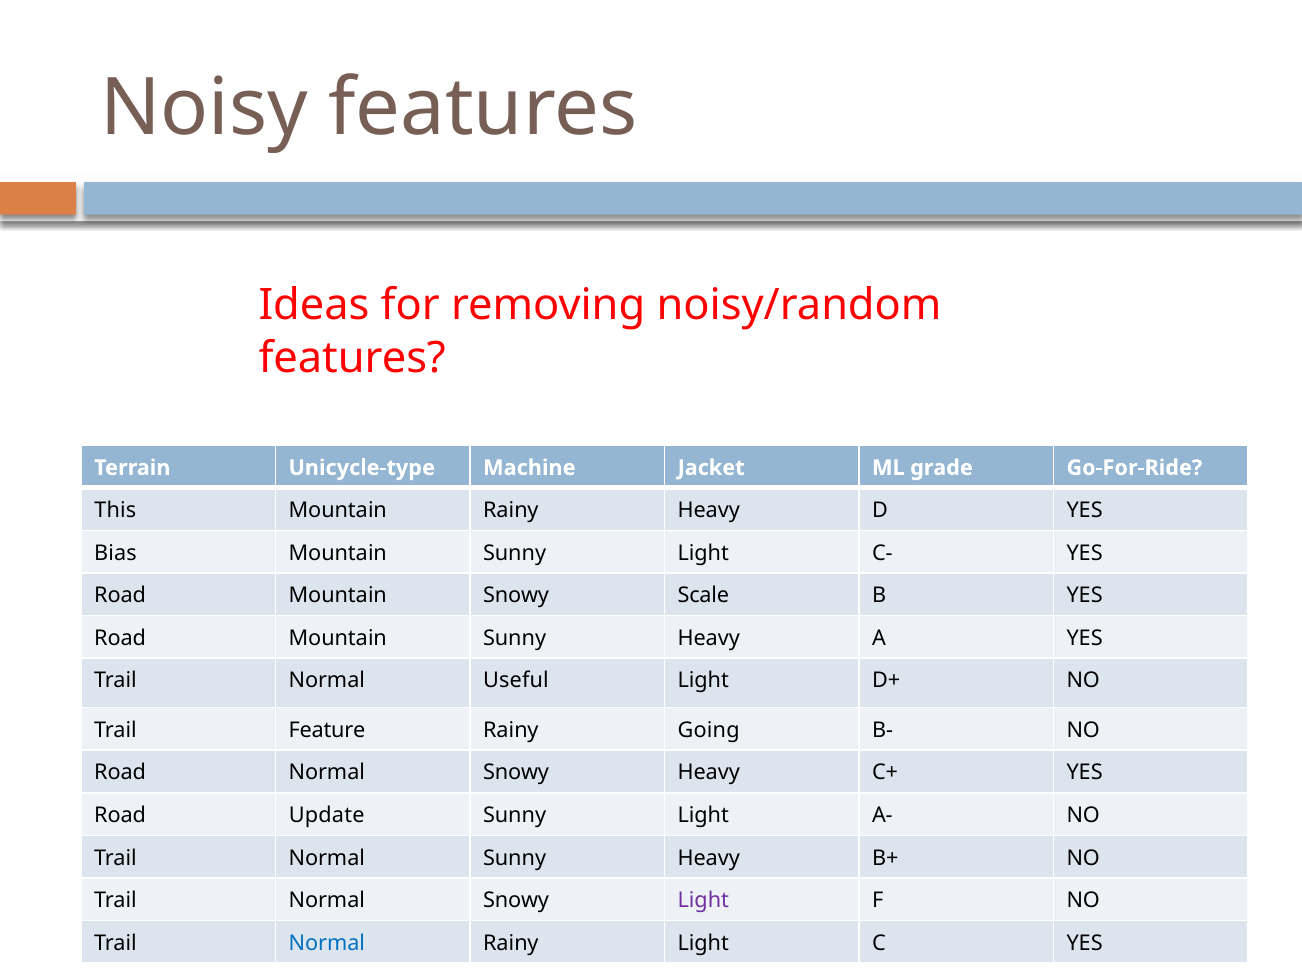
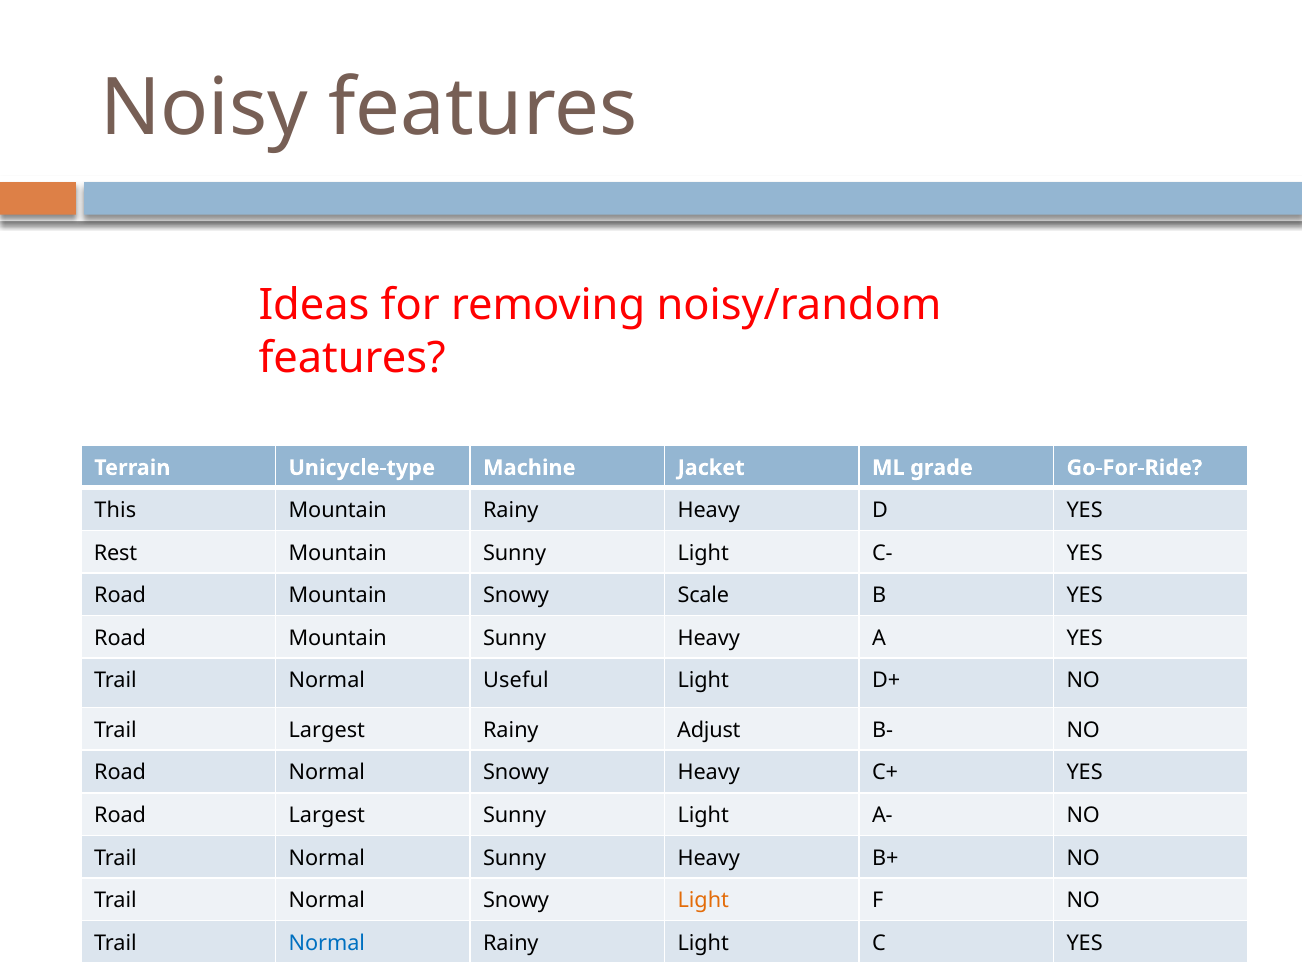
Bias: Bias -> Rest
Trail Feature: Feature -> Largest
Going: Going -> Adjust
Road Update: Update -> Largest
Light at (703, 901) colour: purple -> orange
